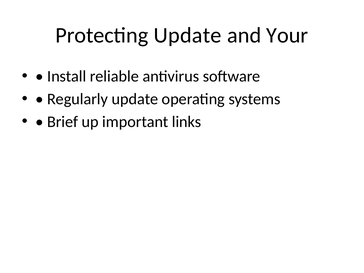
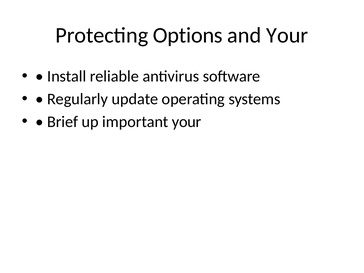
Protecting Update: Update -> Options
important links: links -> your
